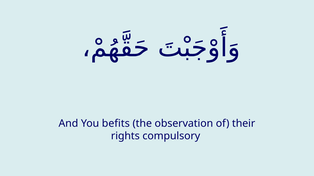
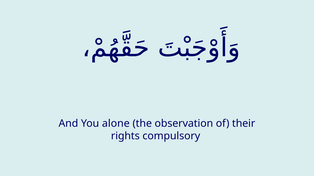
befits: befits -> alone
